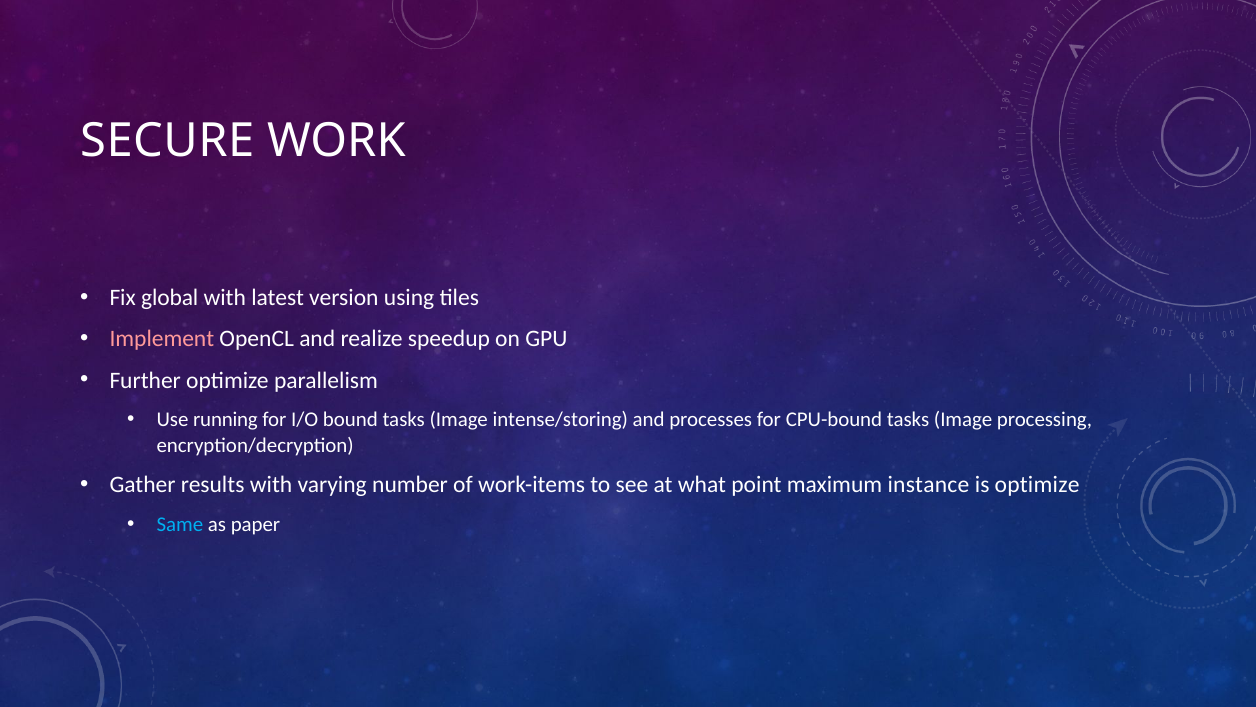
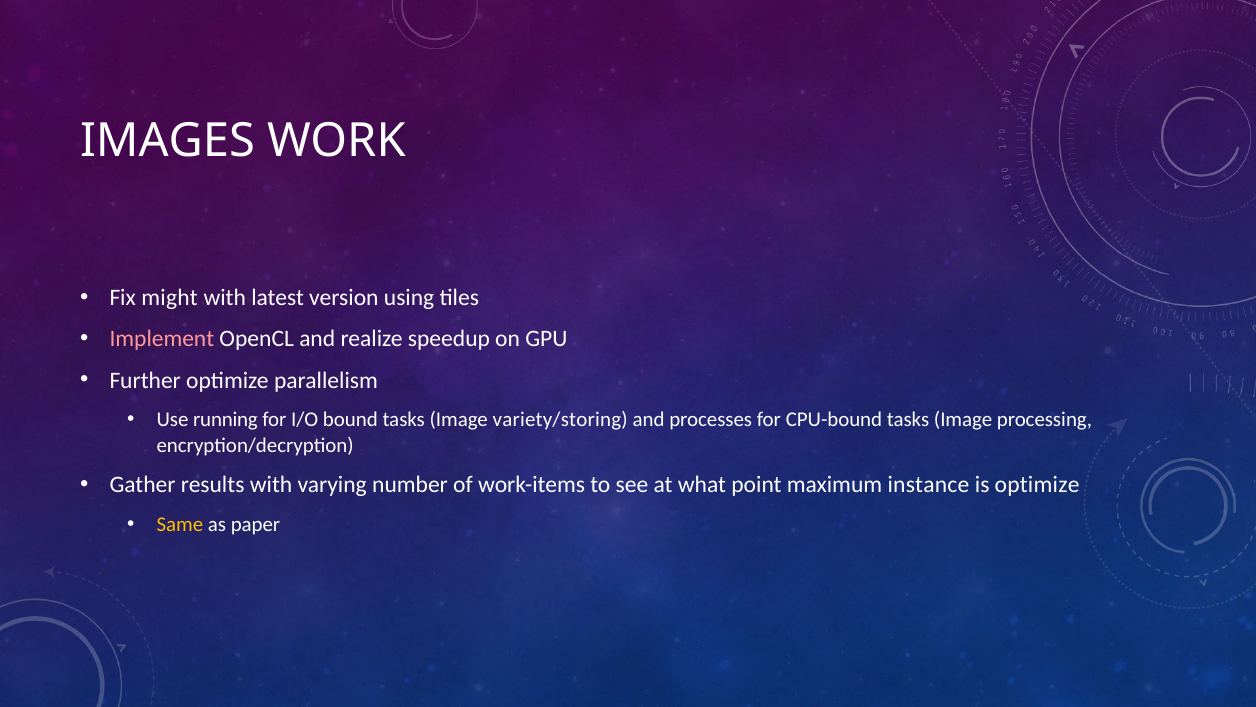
SECURE: SECURE -> IMAGES
global: global -> might
intense/storing: intense/storing -> variety/storing
Same colour: light blue -> yellow
